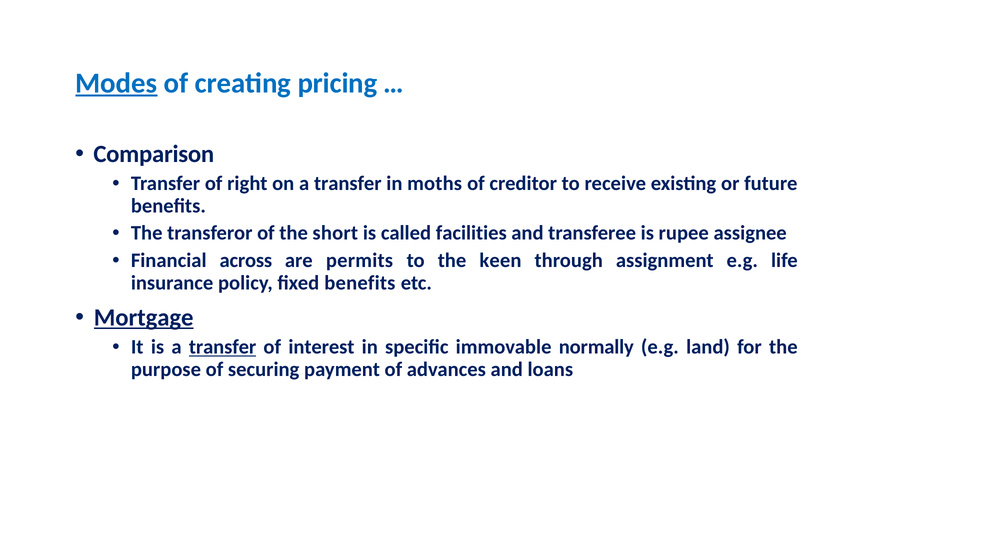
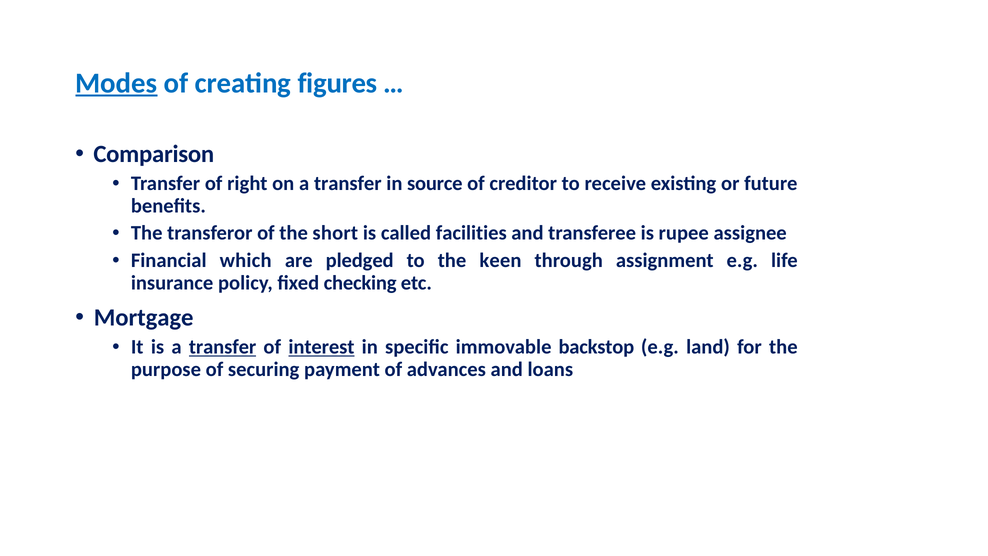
pricing: pricing -> figures
moths: moths -> source
across: across -> which
permits: permits -> pledged
fixed benefits: benefits -> checking
Mortgage underline: present -> none
interest underline: none -> present
normally: normally -> backstop
